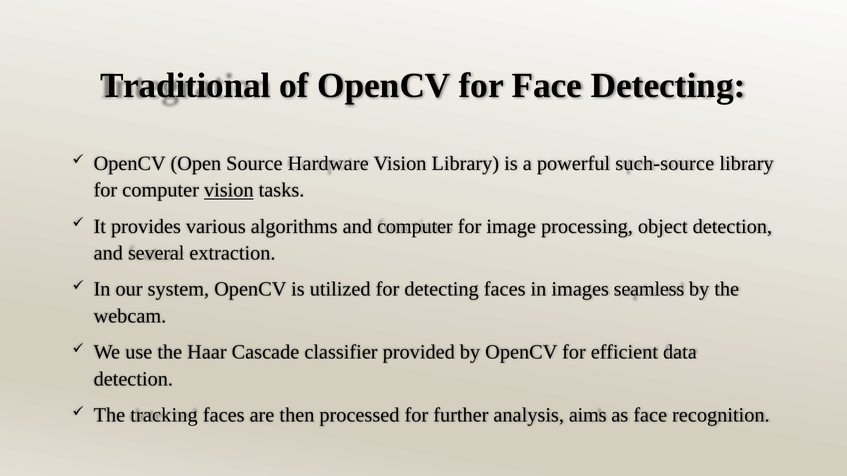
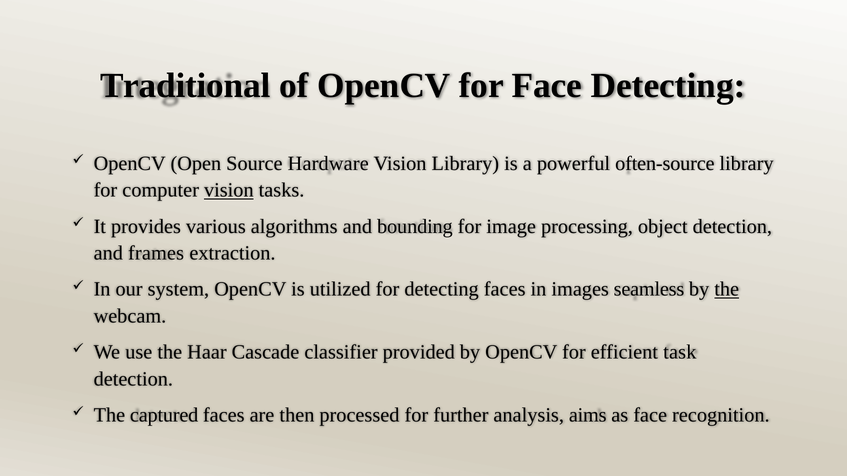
such-source: such-source -> often-source
and computer: computer -> bounding
several: several -> frames
the at (727, 290) underline: none -> present
data: data -> task
tracking: tracking -> captured
